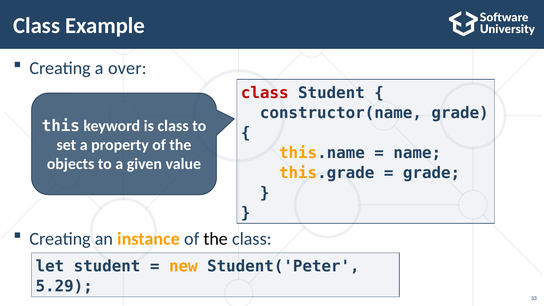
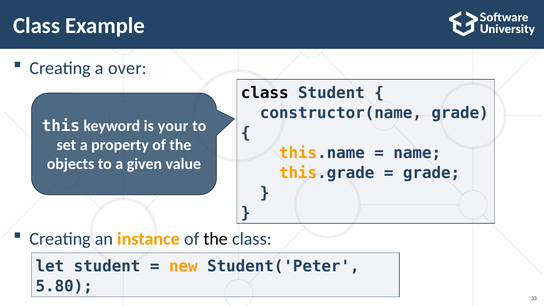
class at (265, 93) colour: red -> black
is class: class -> your
5.29: 5.29 -> 5.80
